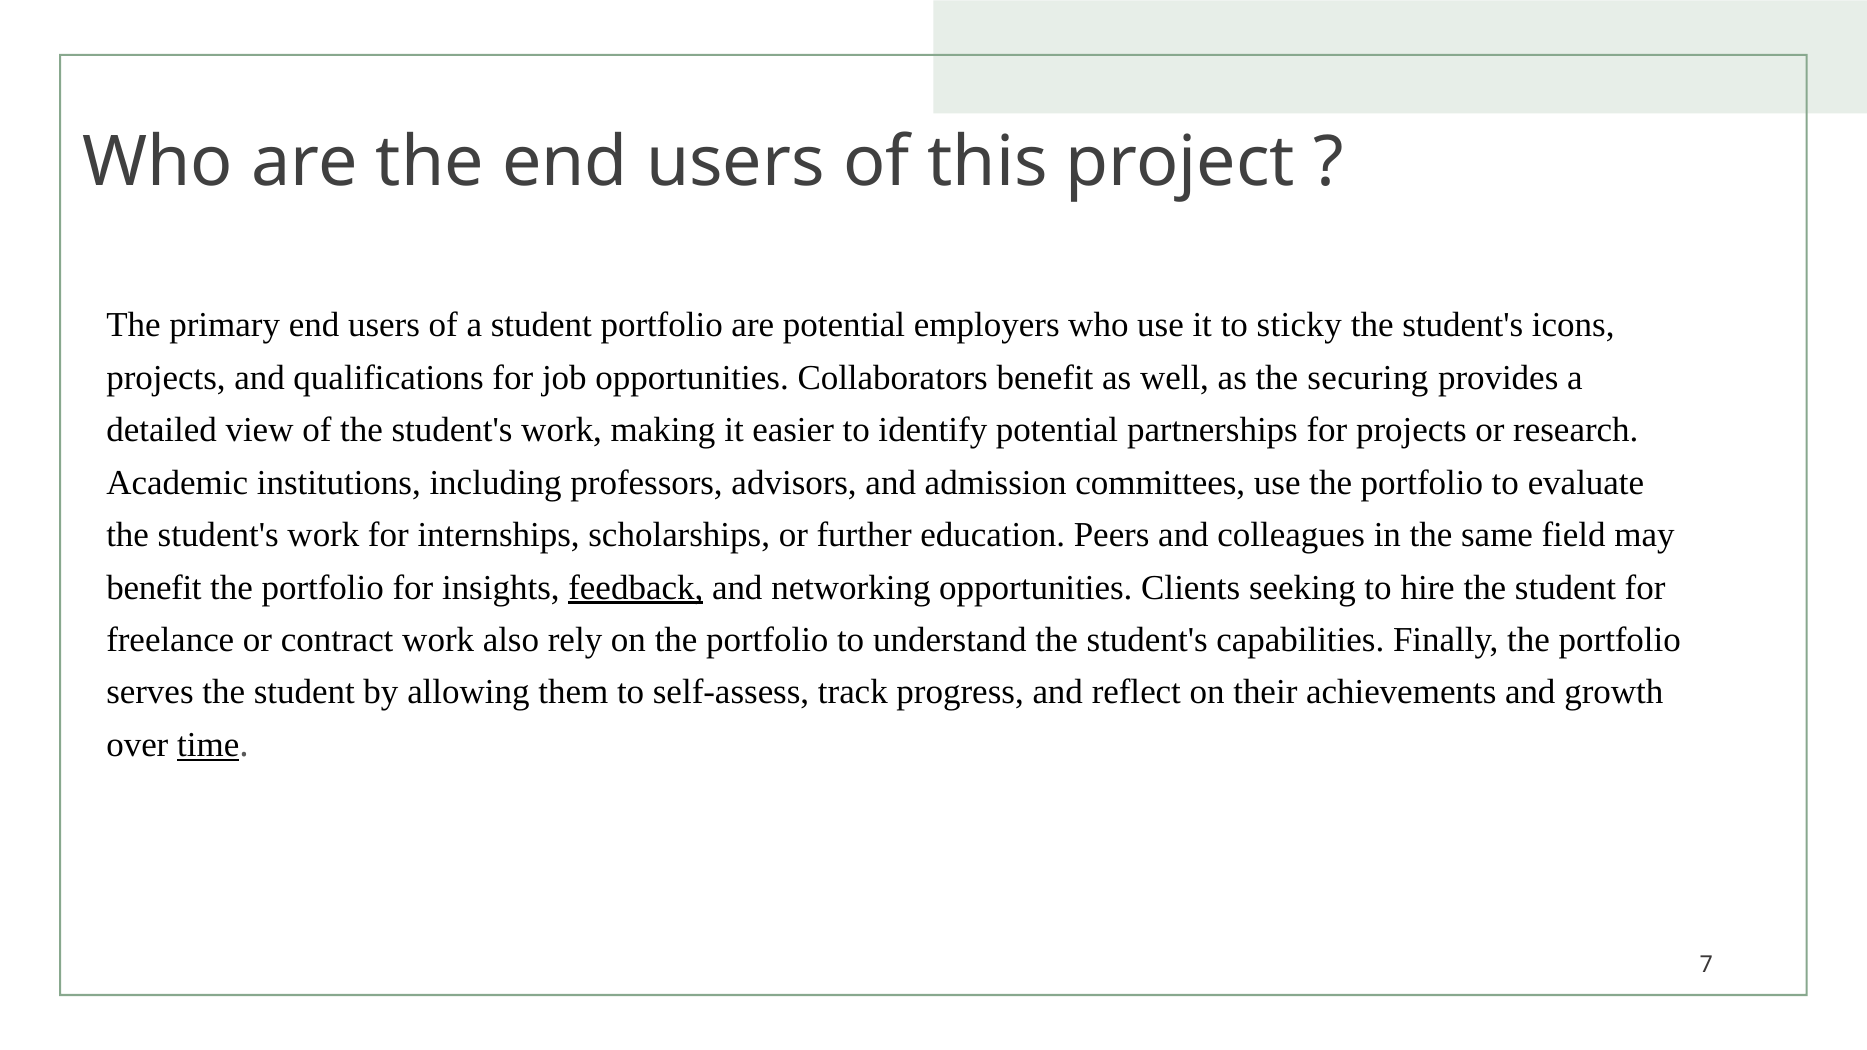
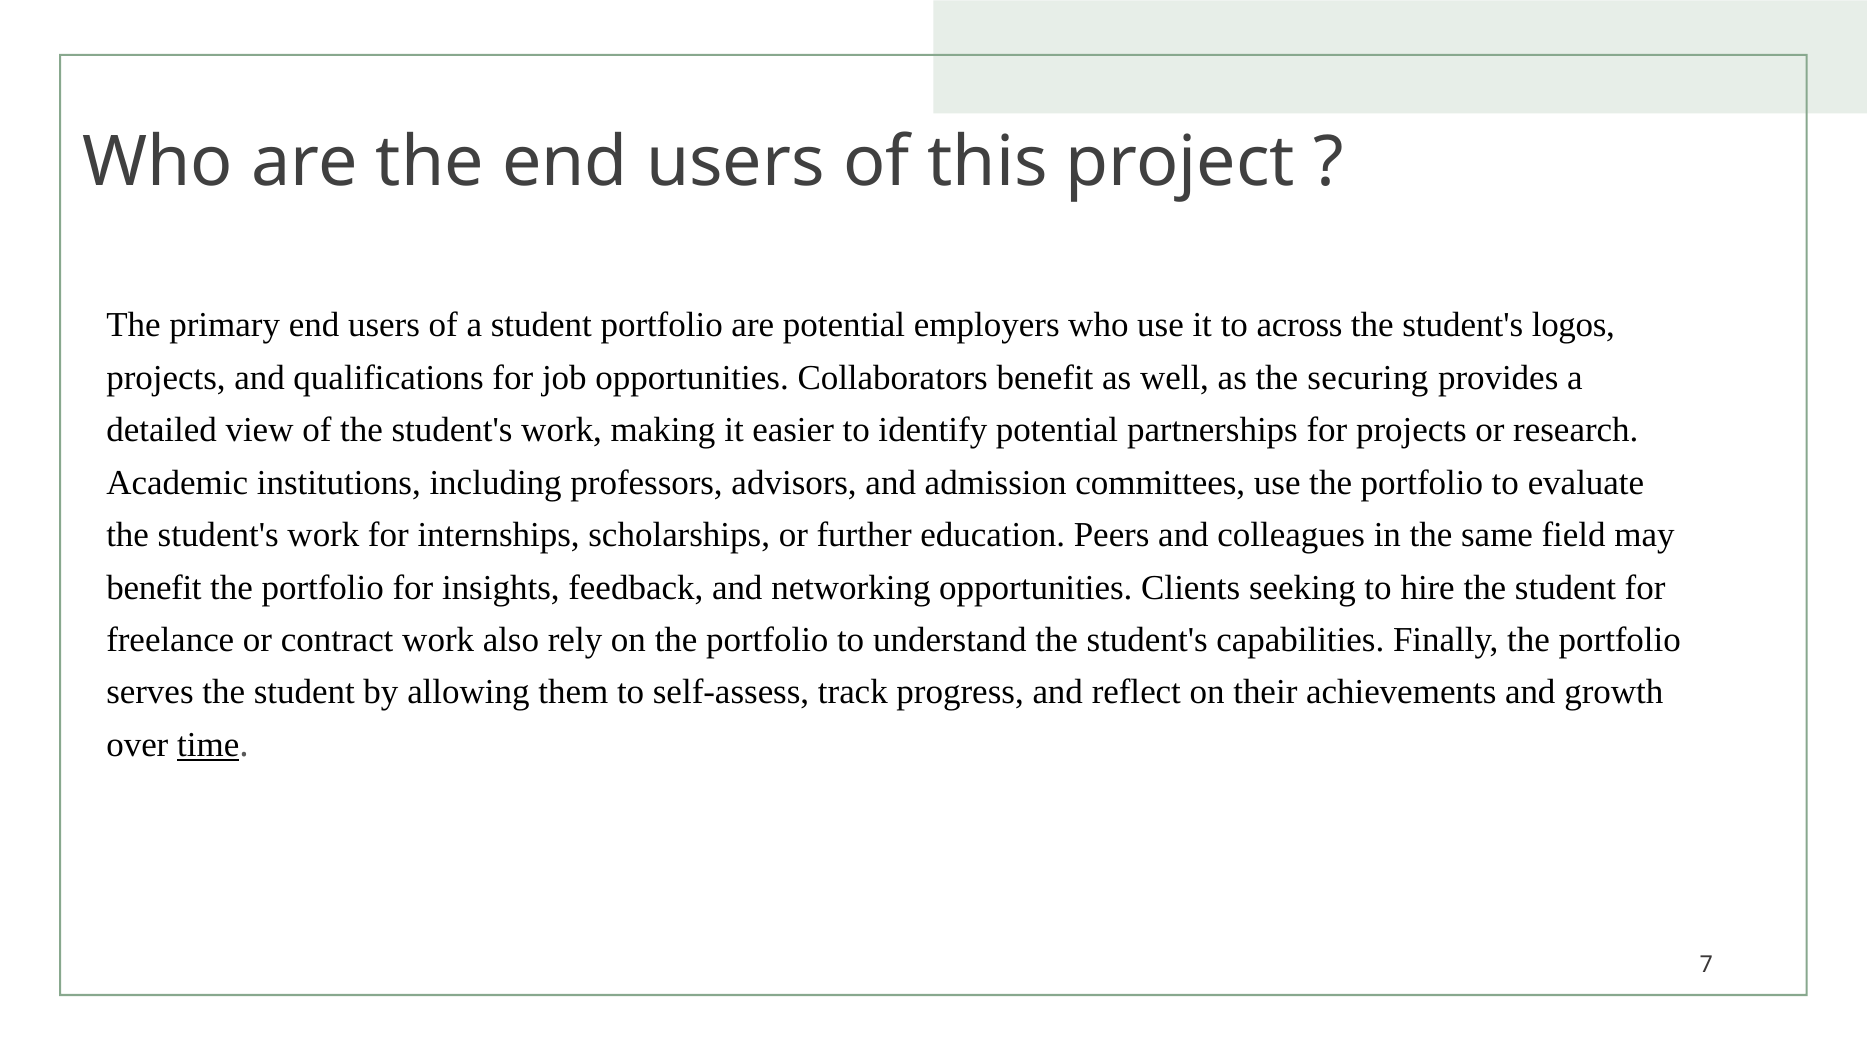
sticky: sticky -> across
icons: icons -> logos
feedback underline: present -> none
